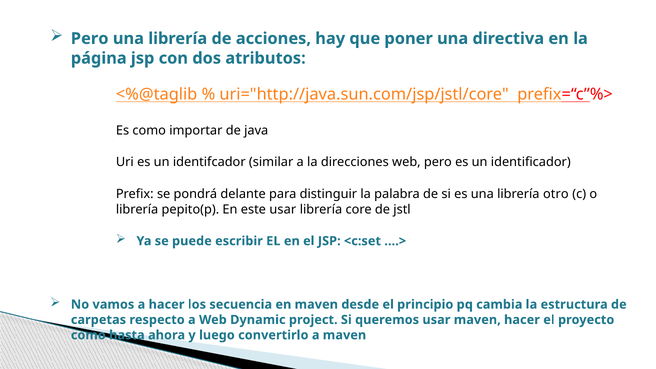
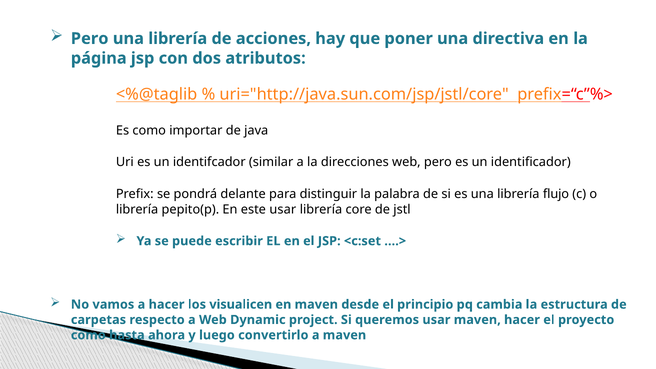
otro: otro -> flujo
secuencia: secuencia -> visualicen
